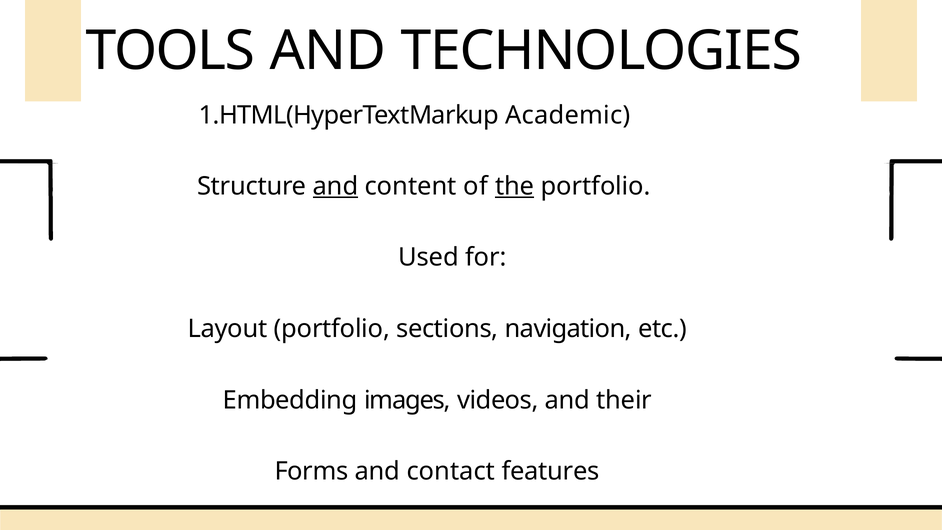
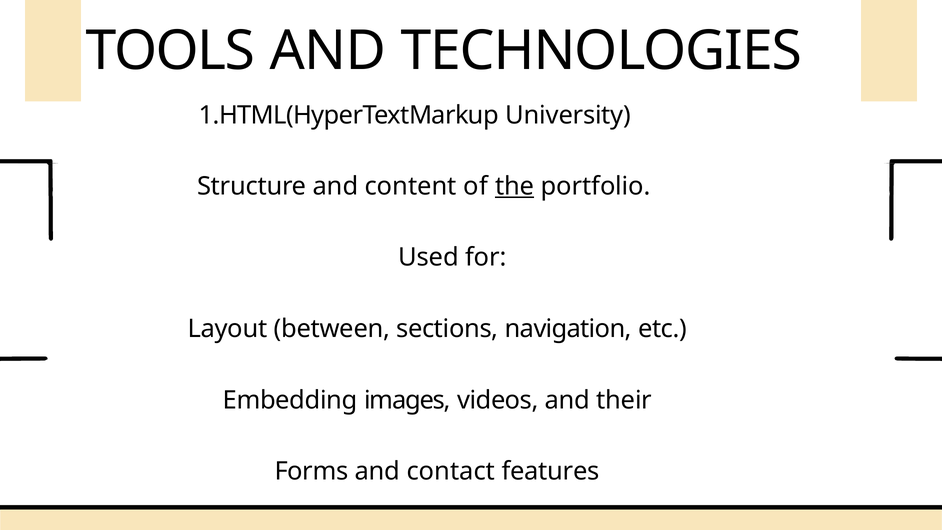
Academic: Academic -> University
and at (336, 186) underline: present -> none
Layout portfolio: portfolio -> between
